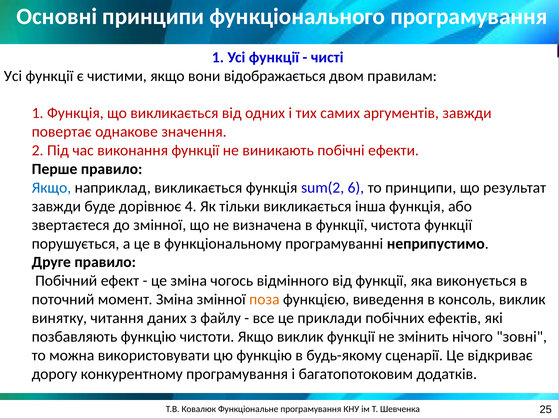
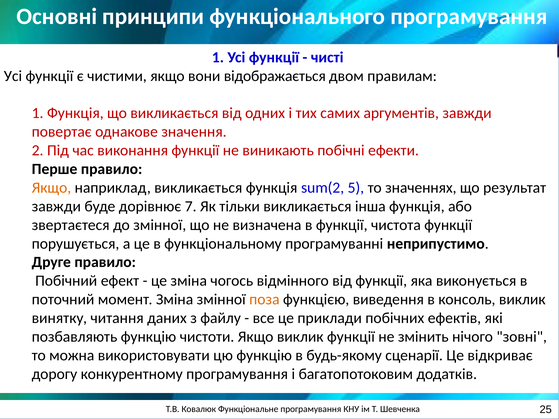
Якщо at (51, 188) colour: blue -> orange
6: 6 -> 5
то принципи: принципи -> значеннях
4: 4 -> 7
